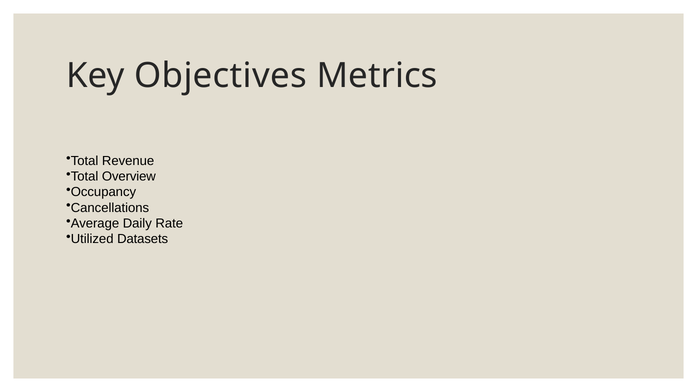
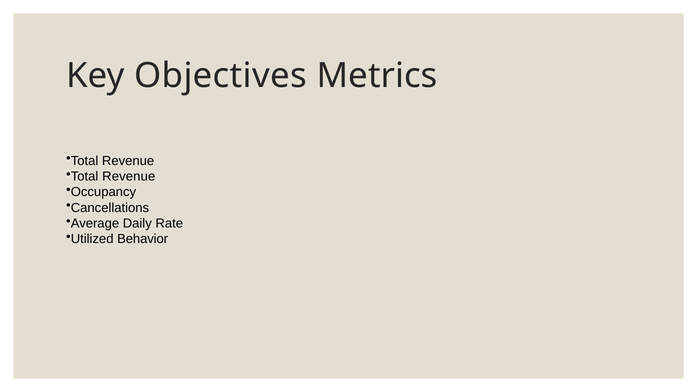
Overview at (129, 176): Overview -> Revenue
Datasets: Datasets -> Behavior
